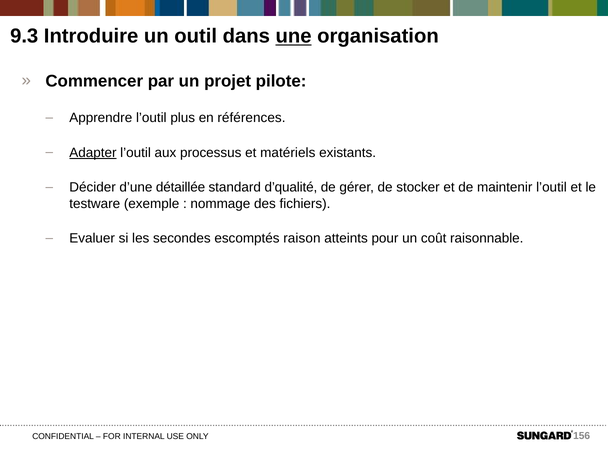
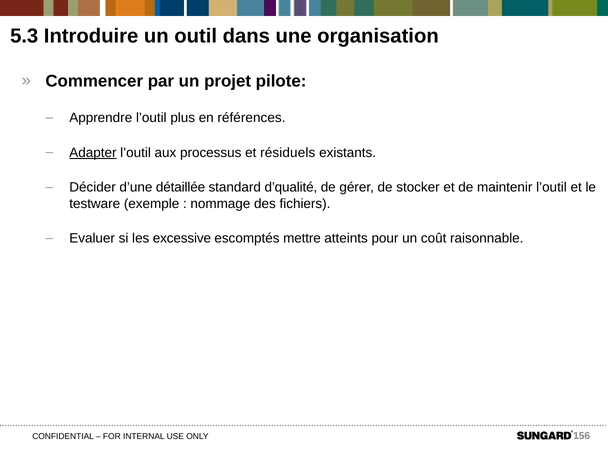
9.3: 9.3 -> 5.3
une underline: present -> none
matériels: matériels -> résiduels
secondes: secondes -> excessive
raison: raison -> mettre
